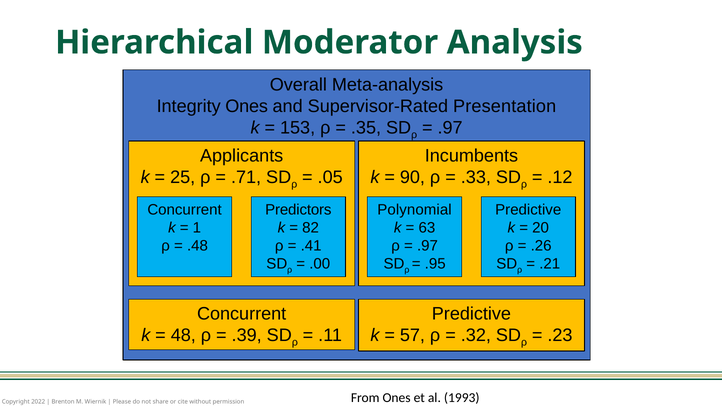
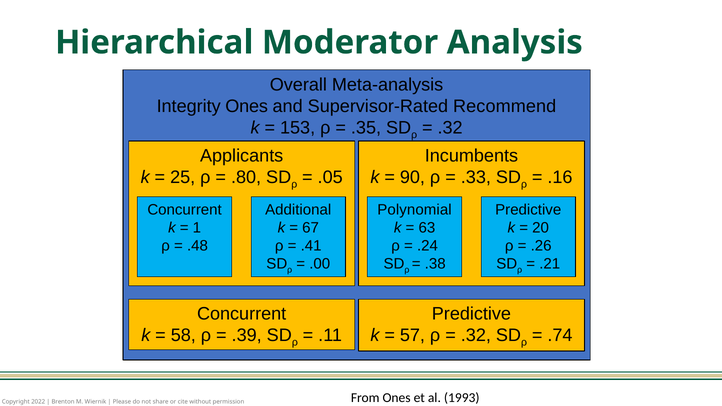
Presentation: Presentation -> Recommend
.97 at (450, 128): .97 -> .32
.71: .71 -> .80
.12: .12 -> .16
Predictors: Predictors -> Additional
82: 82 -> 67
.97 at (427, 246): .97 -> .24
.95: .95 -> .38
48: 48 -> 58
.23: .23 -> .74
